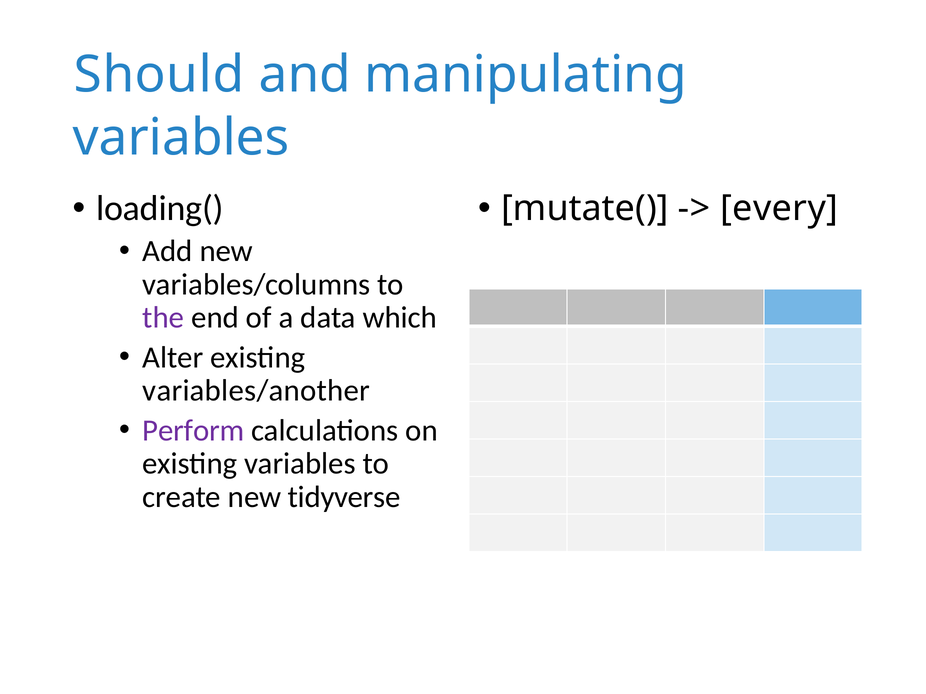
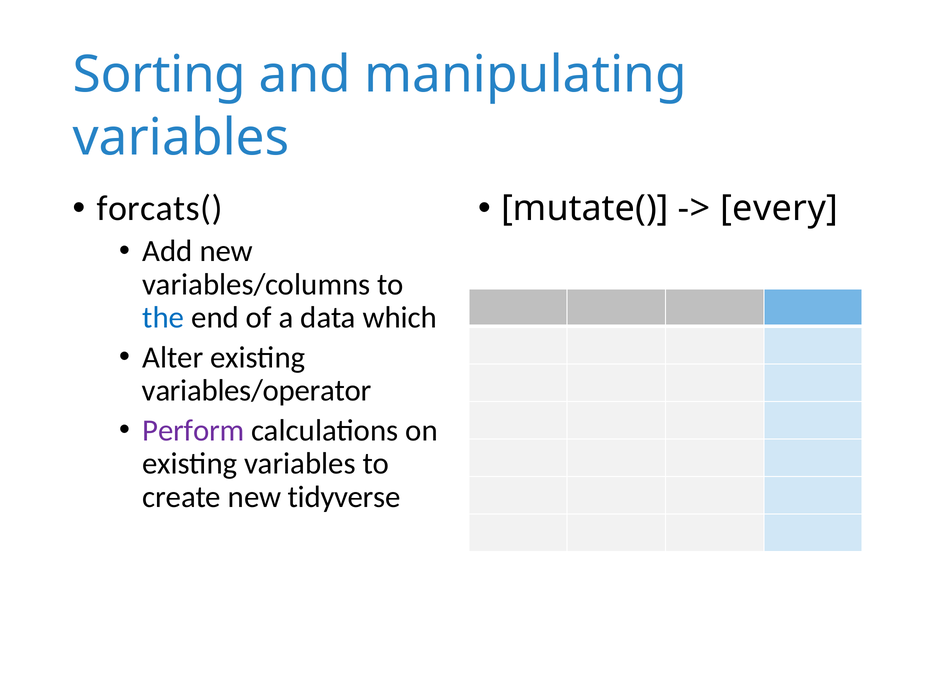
Should: Should -> Sorting
loading(: loading( -> forcats(
the colour: purple -> blue
variables/another: variables/another -> variables/operator
